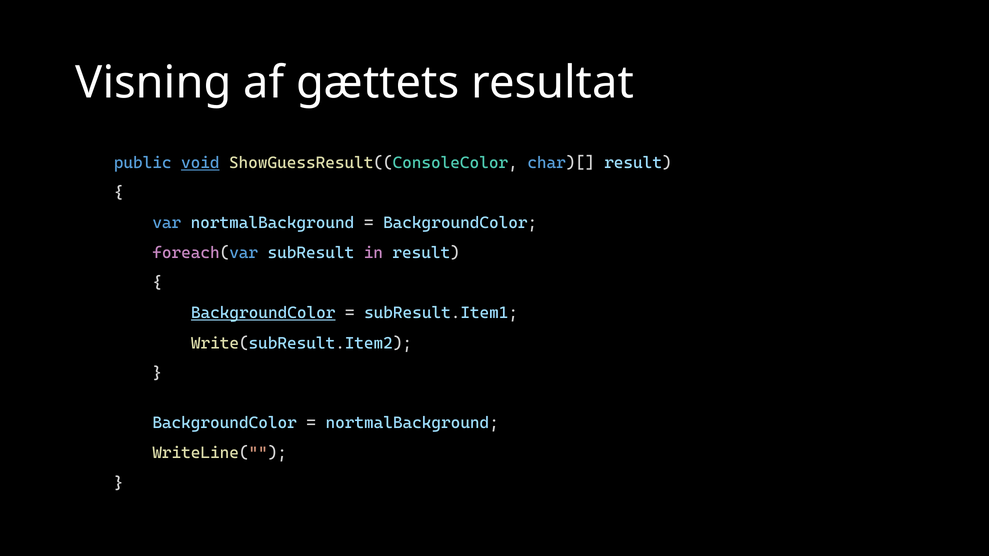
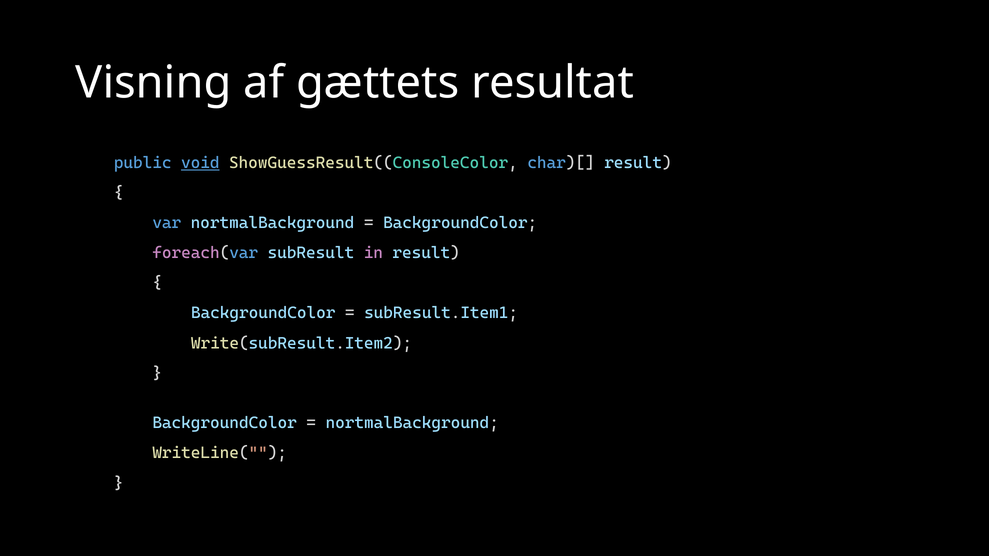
BackgroundColor at (263, 313) underline: present -> none
